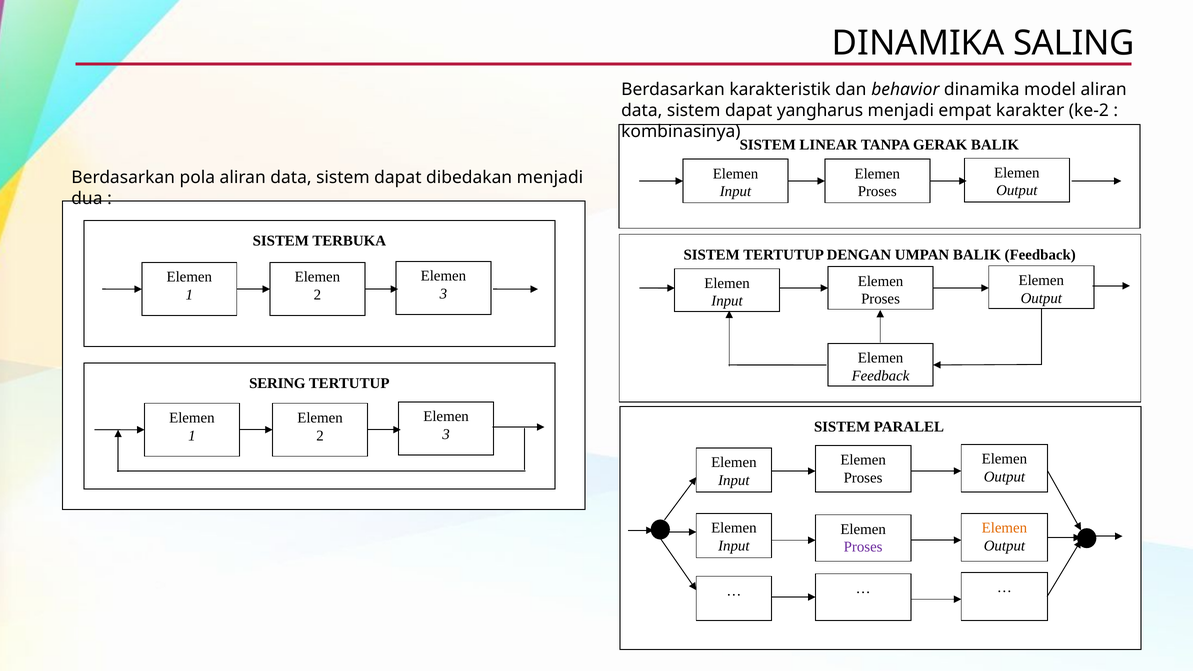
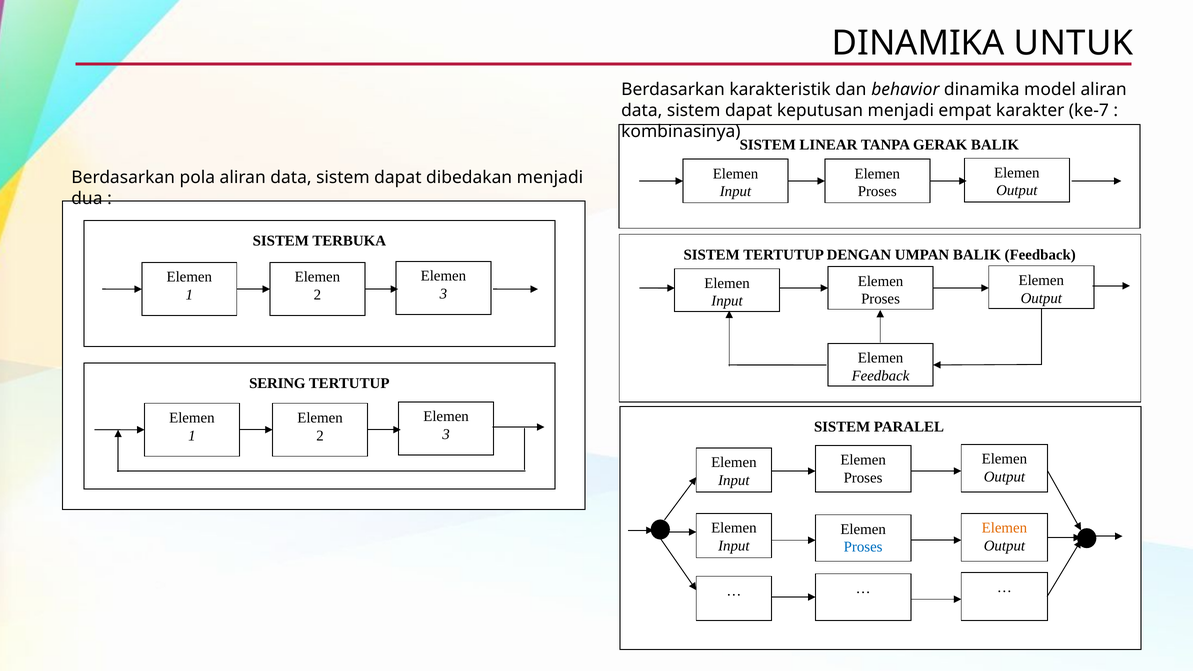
SALING: SALING -> UNTUK
yangharus: yangharus -> keputusan
ke-2: ke-2 -> ke-7
Proses at (863, 547) colour: purple -> blue
